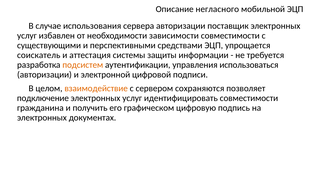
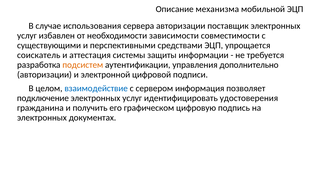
негласного: негласного -> механизма
использоваться: использоваться -> дополнительно
взаимодействие colour: orange -> blue
сохраняются: сохраняются -> информация
идентифицировать совместимости: совместимости -> удостоверения
